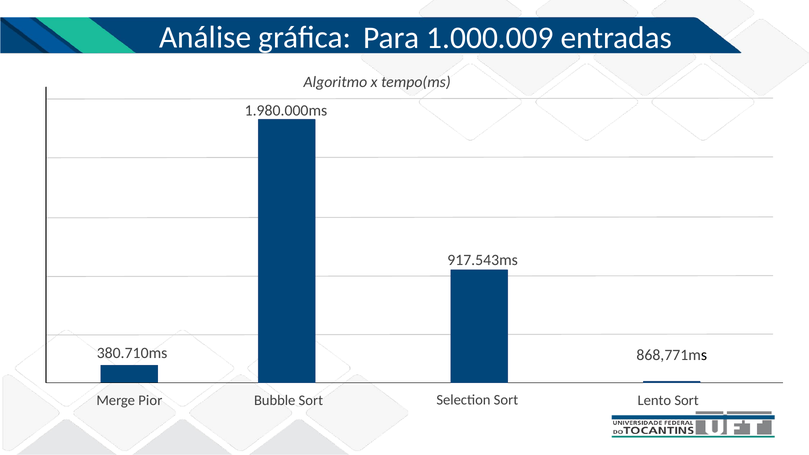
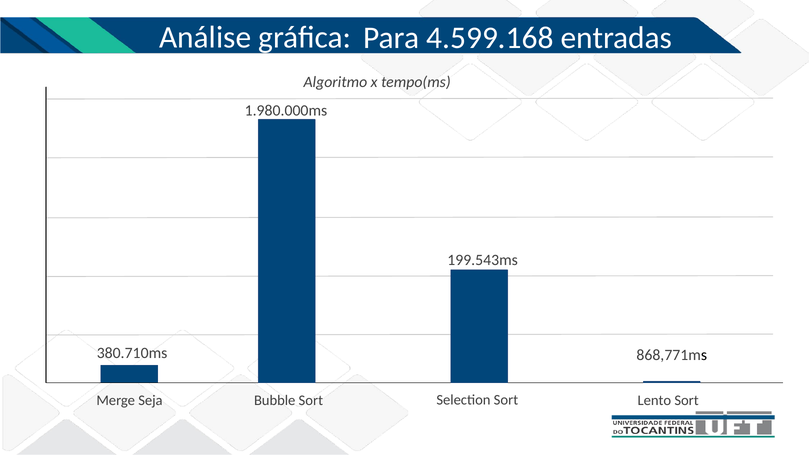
1.000.009: 1.000.009 -> 4.599.168
917.543ms: 917.543ms -> 199.543ms
Pior: Pior -> Seja
